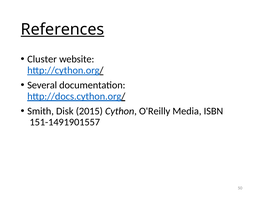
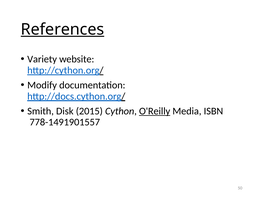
Cluster: Cluster -> Variety
Several: Several -> Modify
O'Reilly underline: none -> present
151-1491901557: 151-1491901557 -> 778-1491901557
